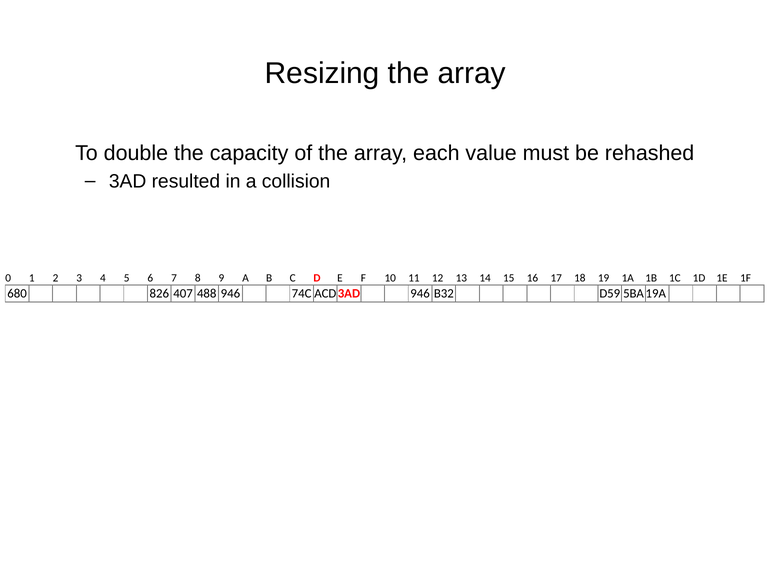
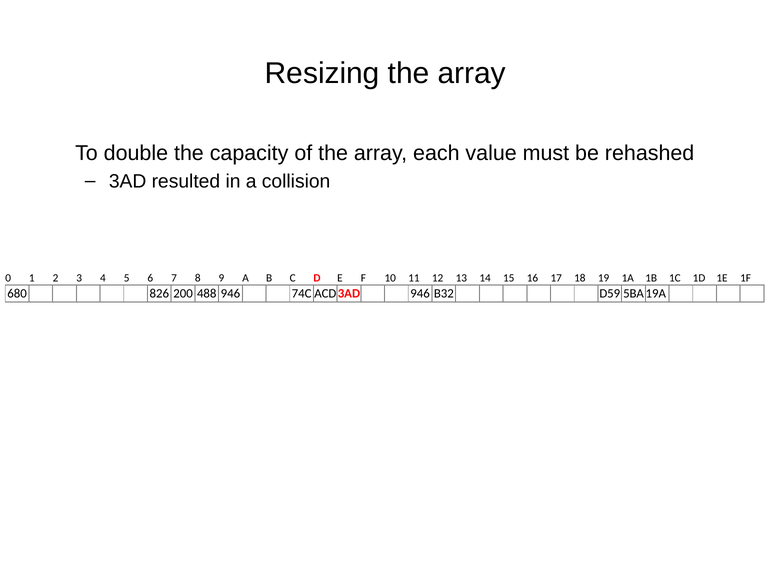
407: 407 -> 200
